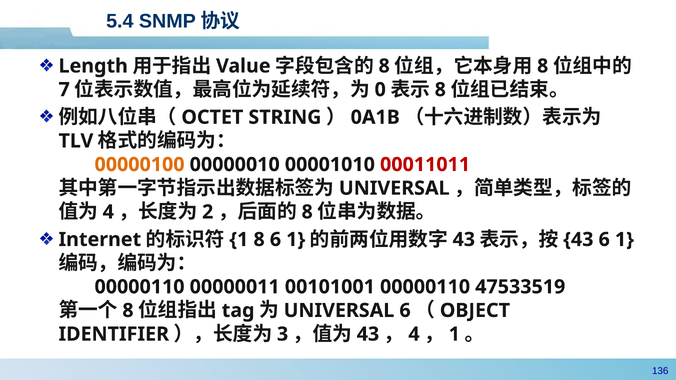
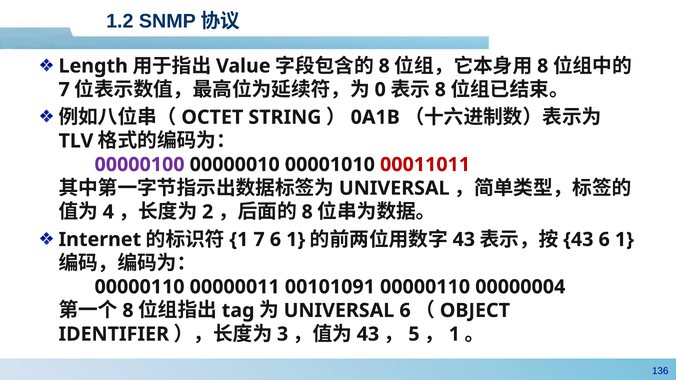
5.4: 5.4 -> 1.2
00000100 colour: orange -> purple
8 at (259, 240): 8 -> 7
00101001: 00101001 -> 00101091
47533519: 47533519 -> 00000004
4 at (414, 334): 4 -> 5
